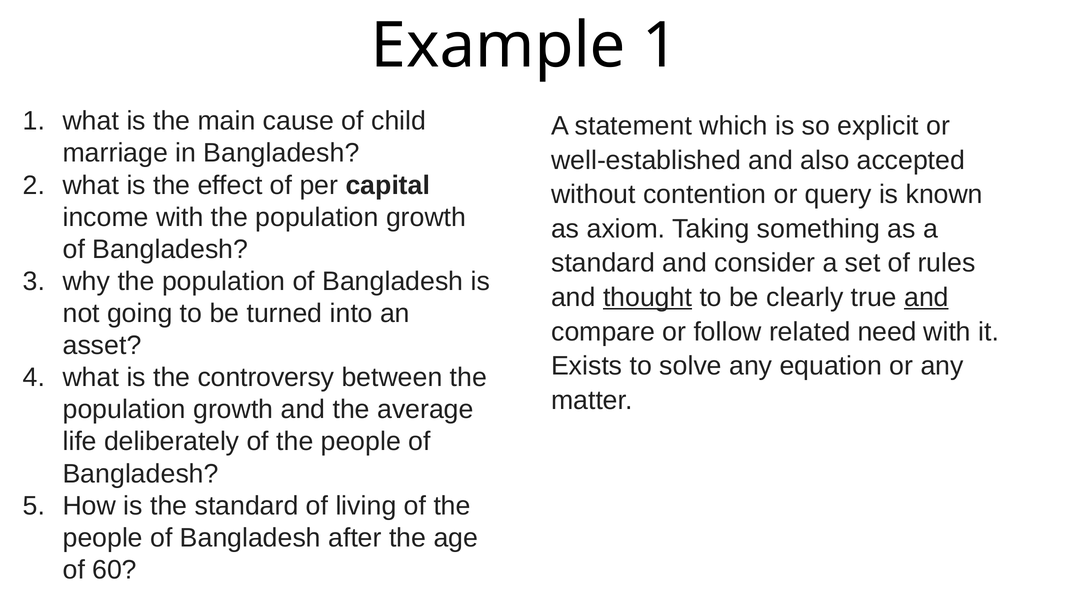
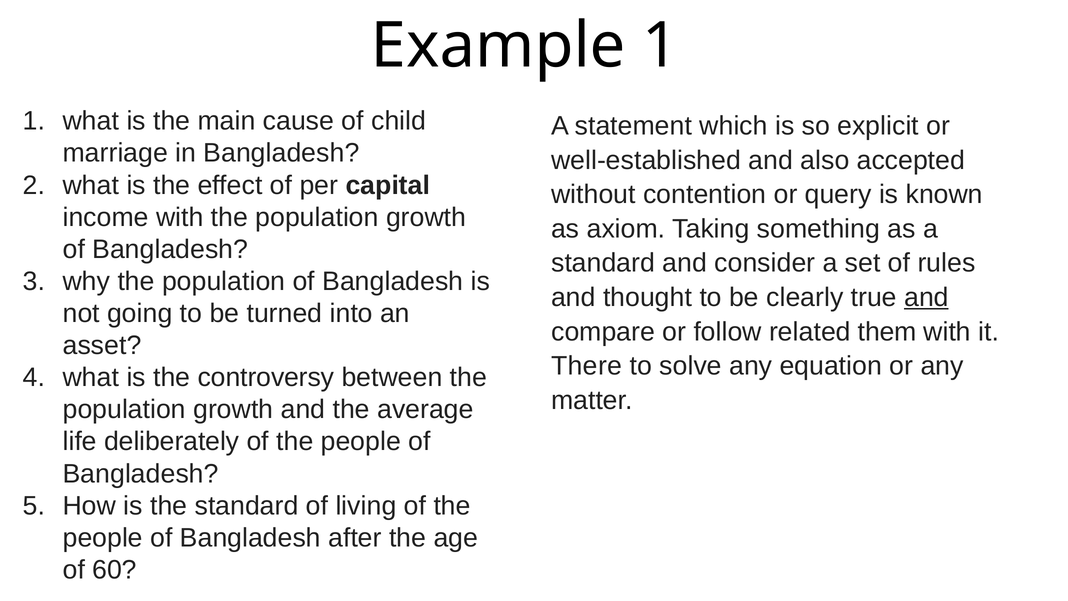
thought underline: present -> none
need: need -> them
Exists: Exists -> There
